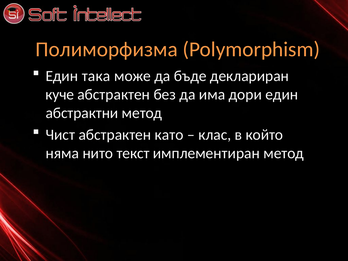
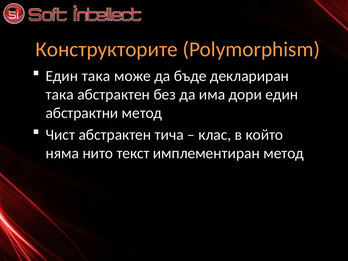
Полиморфизма: Полиморфизма -> Конструкторите
куче at (60, 95): куче -> така
като: като -> тича
